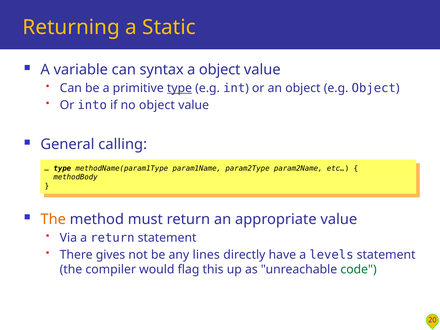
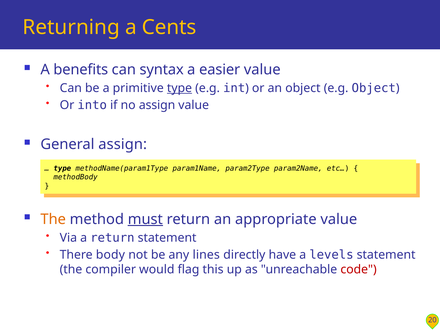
Static: Static -> Cents
variable: variable -> benefits
a object: object -> easier
no object: object -> assign
General calling: calling -> assign
must underline: none -> present
gives: gives -> body
code colour: green -> red
